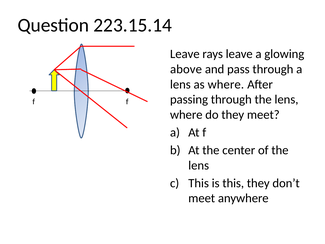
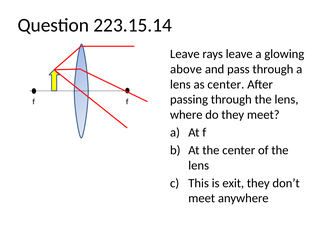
as where: where -> center
is this: this -> exit
